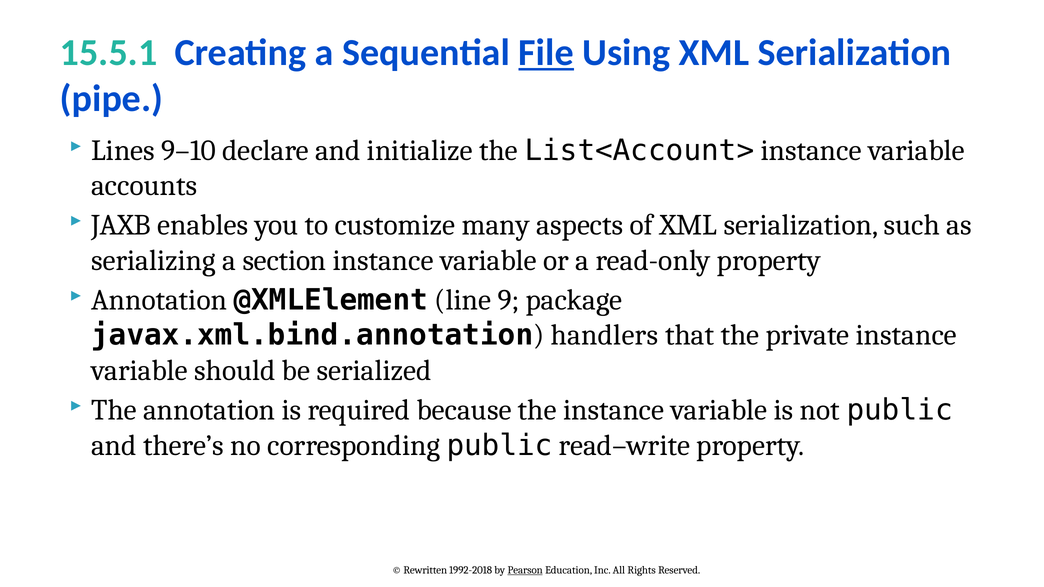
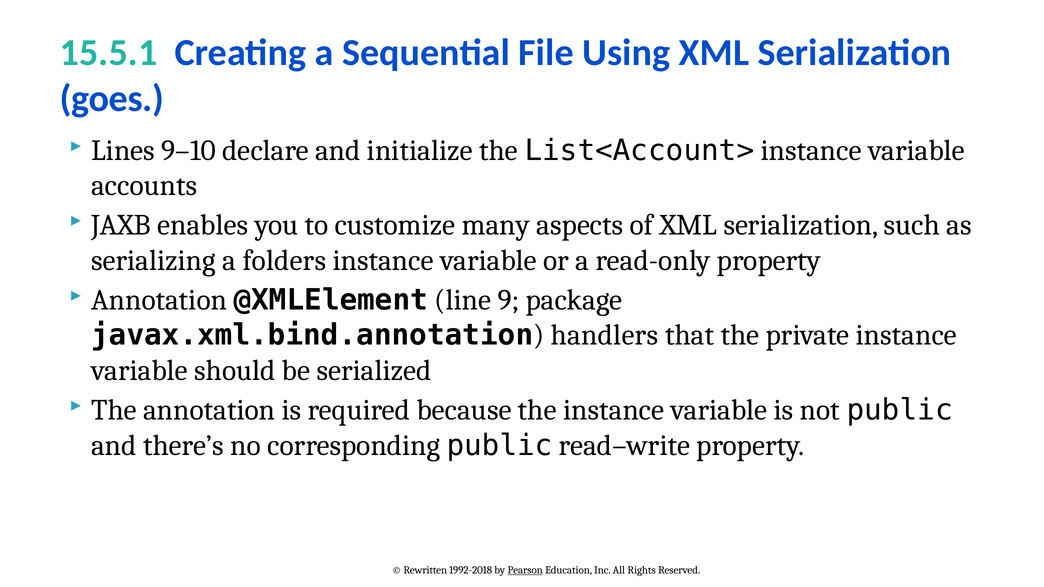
File underline: present -> none
pipe: pipe -> goes
section: section -> folders
